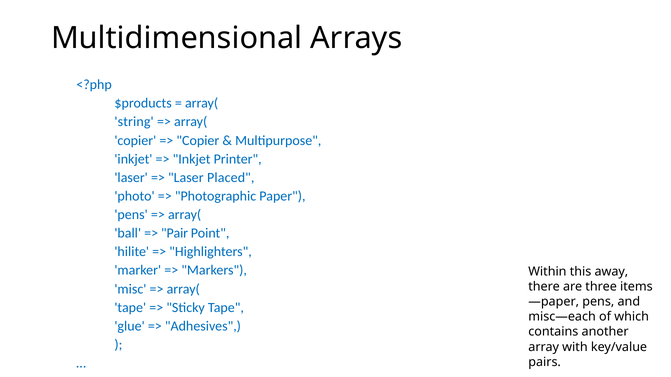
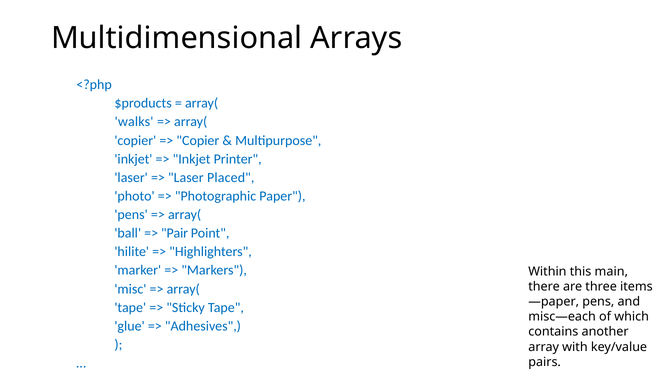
string: string -> walks
away: away -> main
